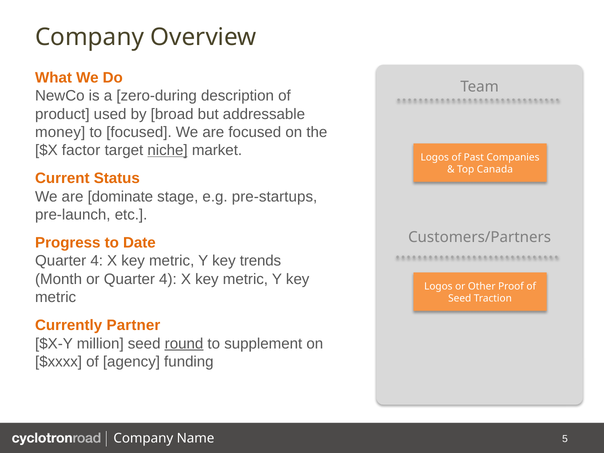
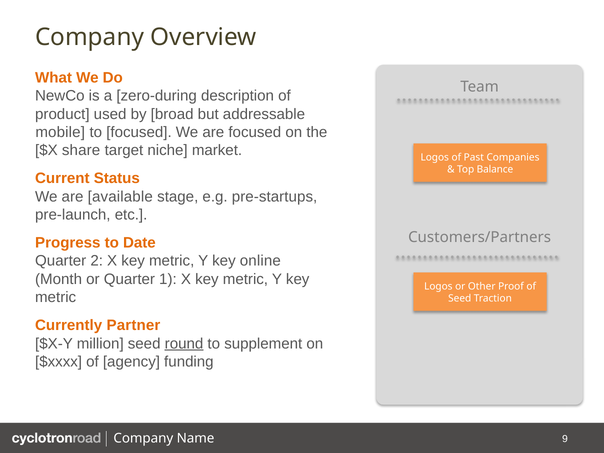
money: money -> mobile
factor: factor -> share
niche underline: present -> none
Canada: Canada -> Balance
dominate: dominate -> available
4 at (97, 261): 4 -> 2
trends: trends -> online
or Quarter 4: 4 -> 1
5: 5 -> 9
